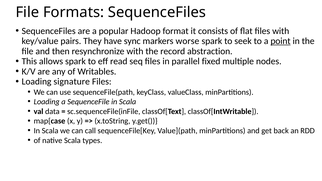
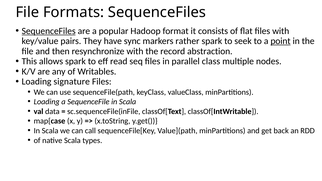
SequenceFiles at (49, 31) underline: none -> present
worse: worse -> rather
fixed: fixed -> class
